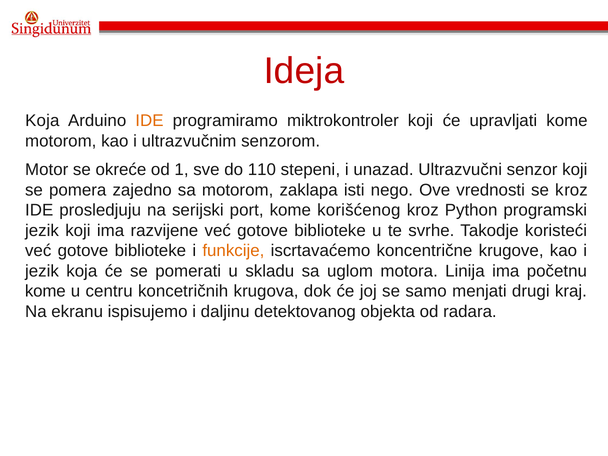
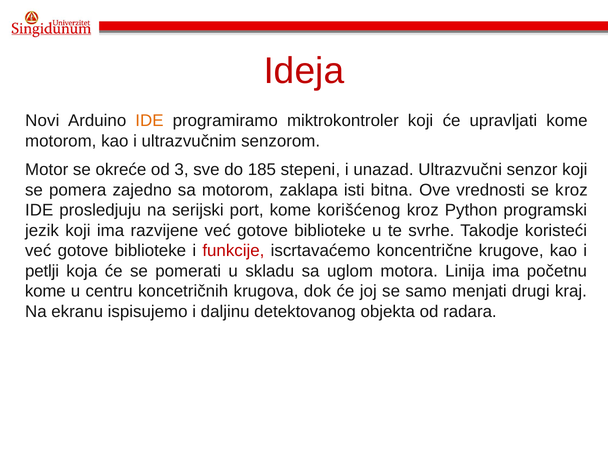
Koja at (42, 121): Koja -> Novi
1: 1 -> 3
110: 110 -> 185
nego: nego -> bitna
funkcije colour: orange -> red
jezik at (42, 271): jezik -> petlji
